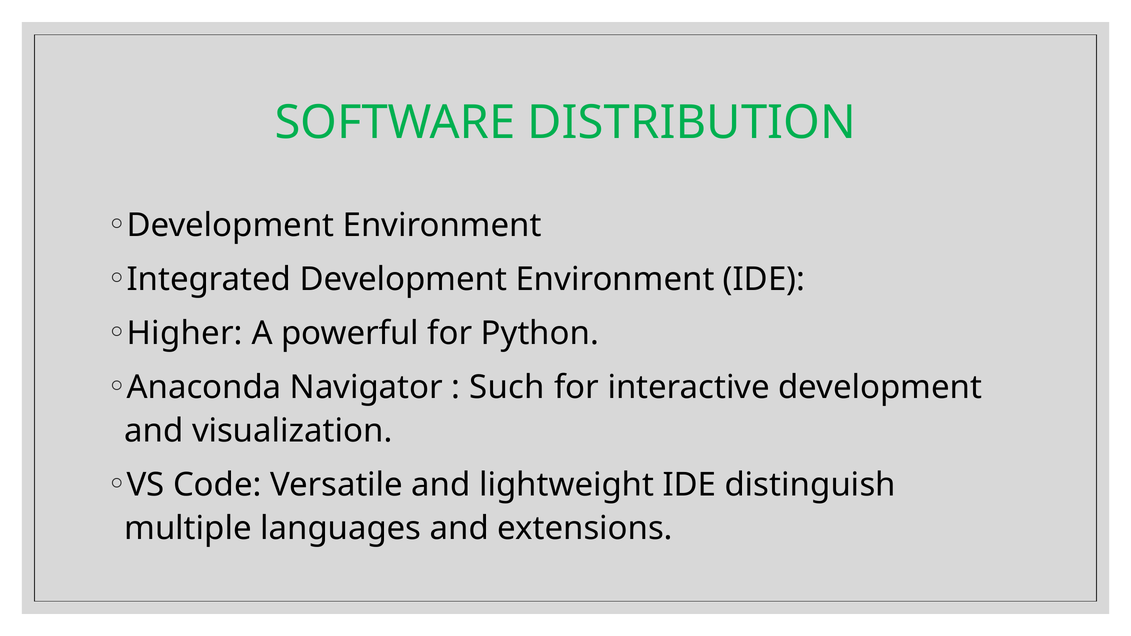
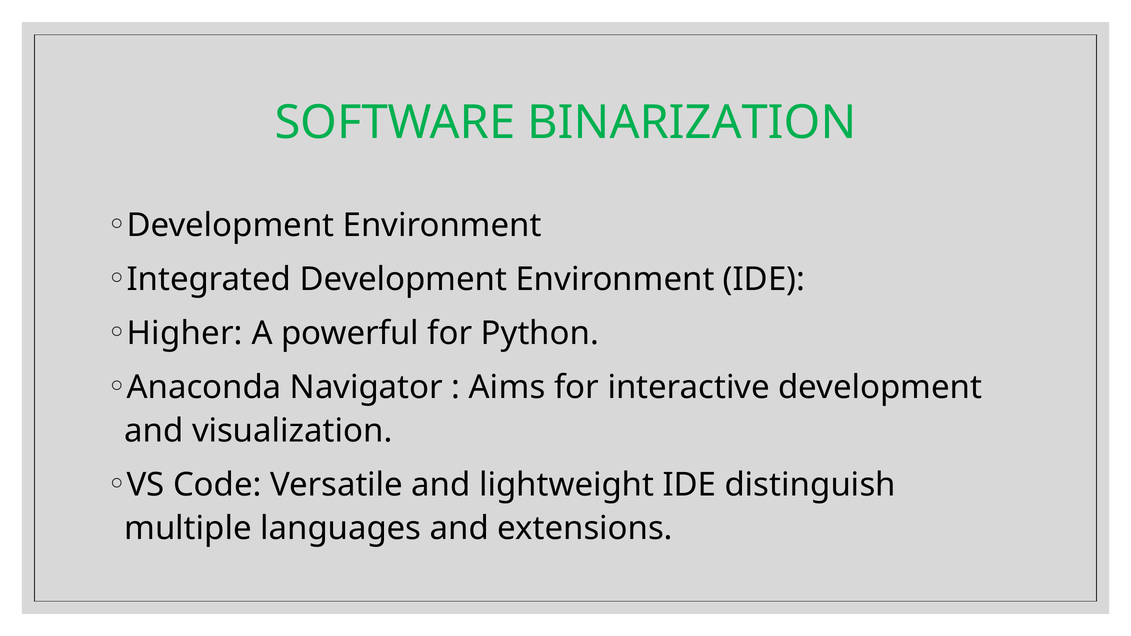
DISTRIBUTION: DISTRIBUTION -> BINARIZATION
Such: Such -> Aims
